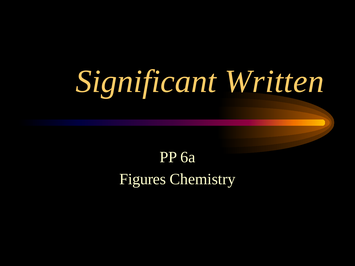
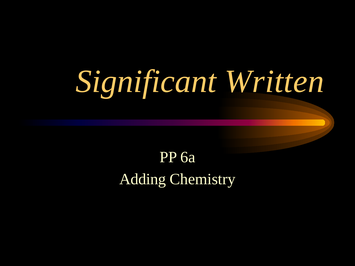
Figures: Figures -> Adding
